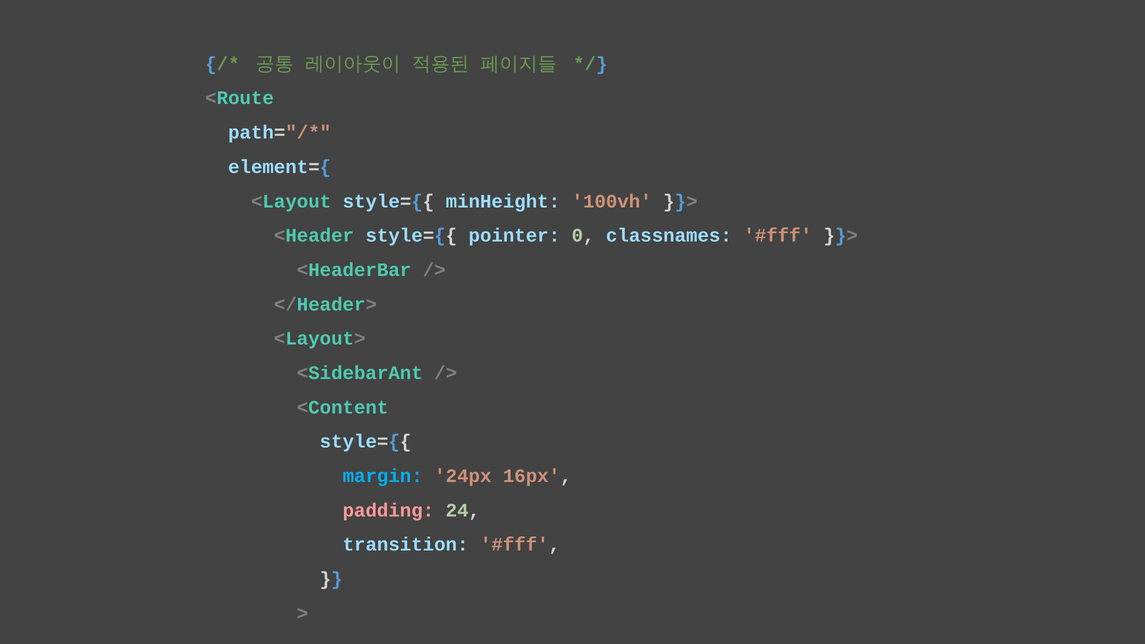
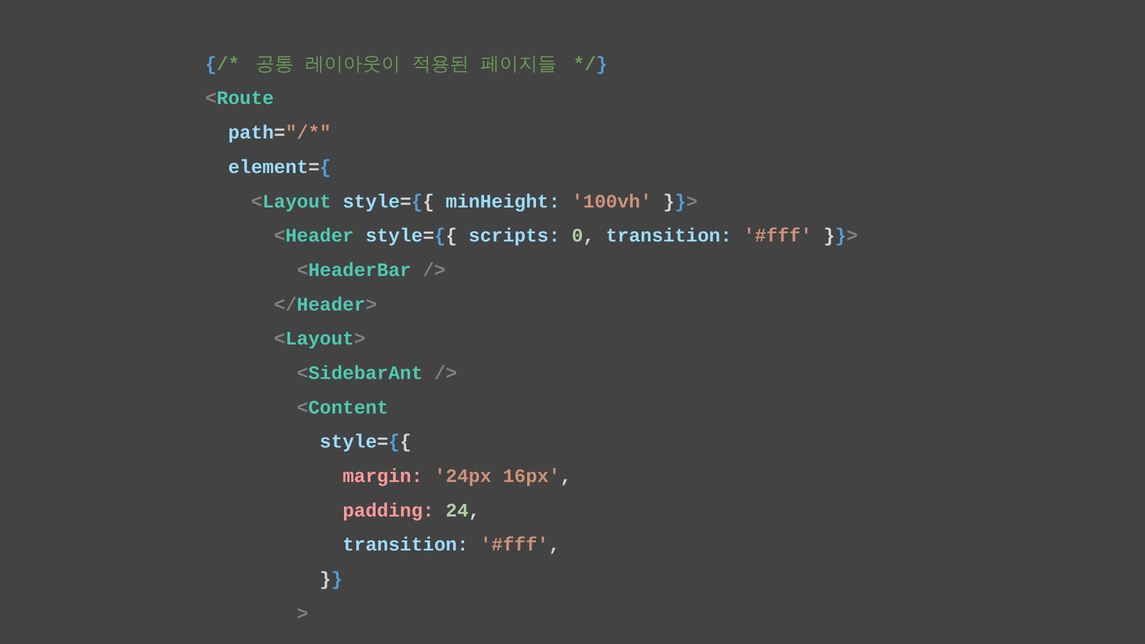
pointer: pointer -> scripts
0 classnames: classnames -> transition
margin colour: light blue -> pink
